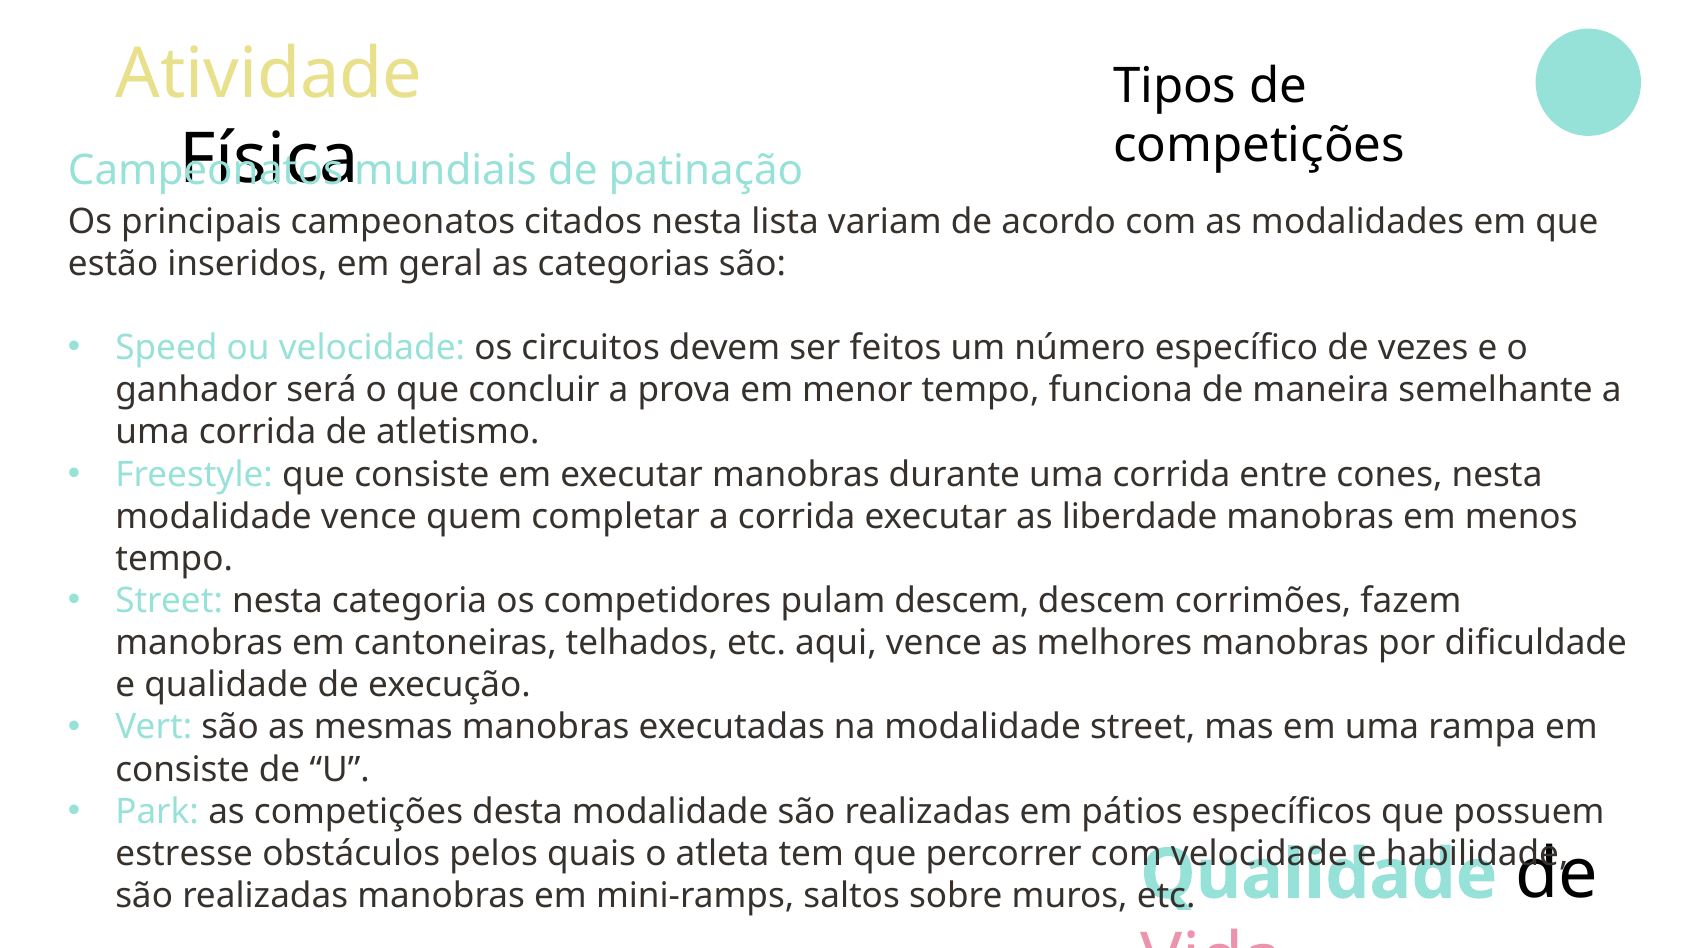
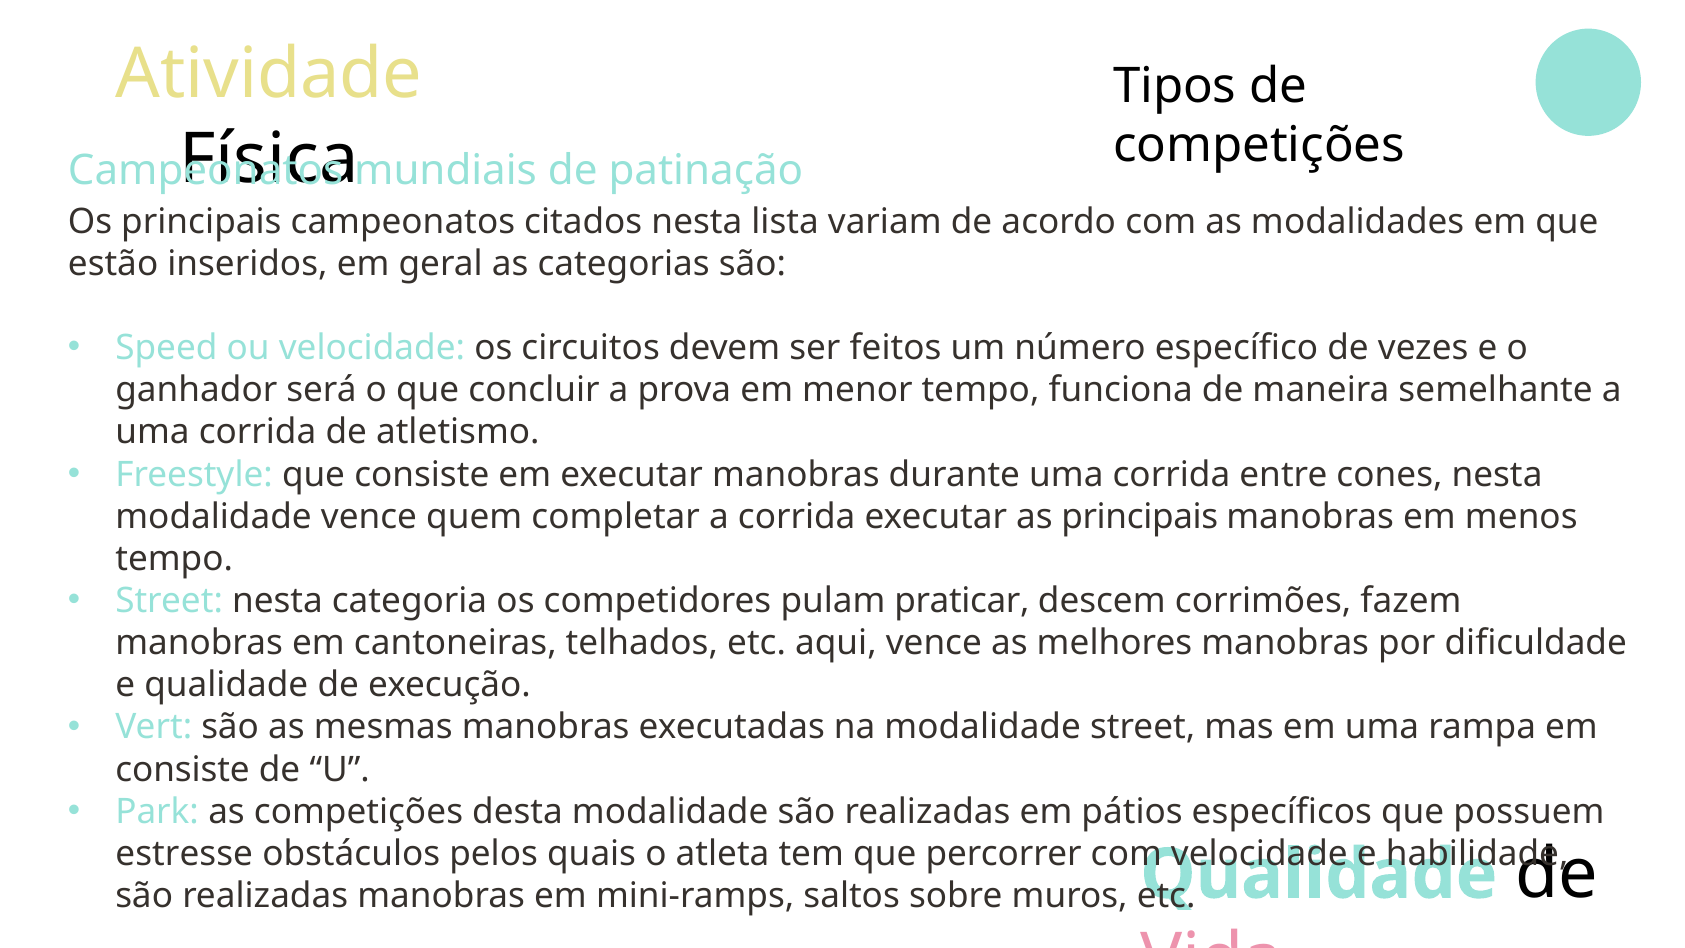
as liberdade: liberdade -> principais
pulam descem: descem -> praticar
